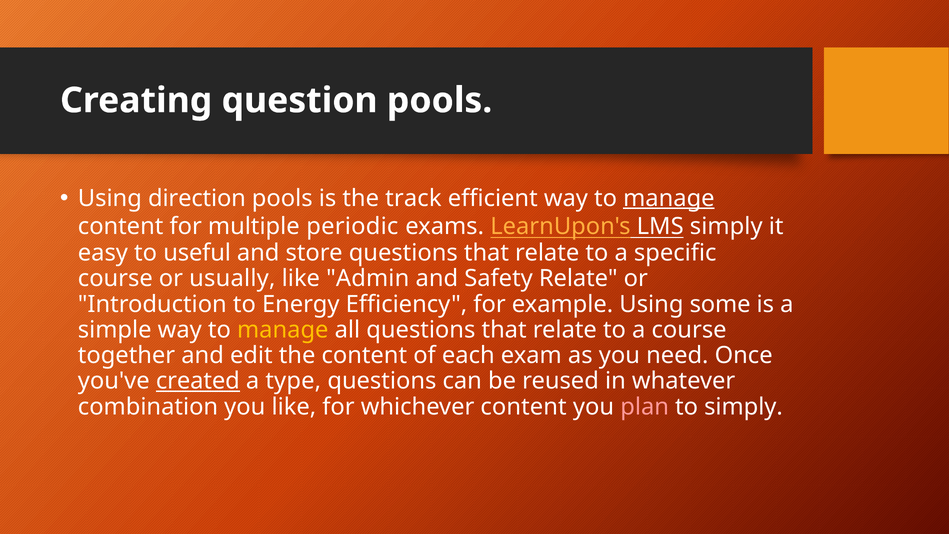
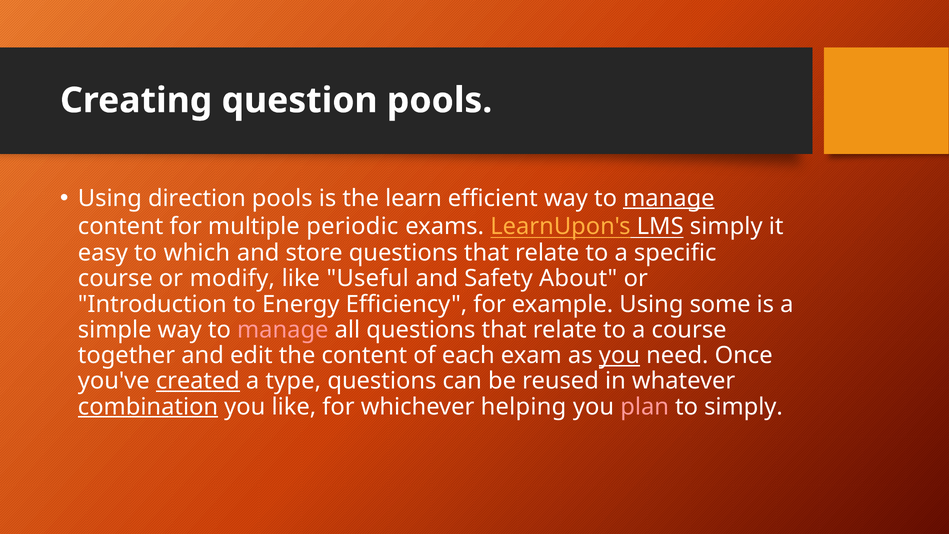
track: track -> learn
useful: useful -> which
usually: usually -> modify
Admin: Admin -> Useful
Safety Relate: Relate -> About
manage at (283, 330) colour: yellow -> pink
you at (619, 355) underline: none -> present
combination underline: none -> present
whichever content: content -> helping
